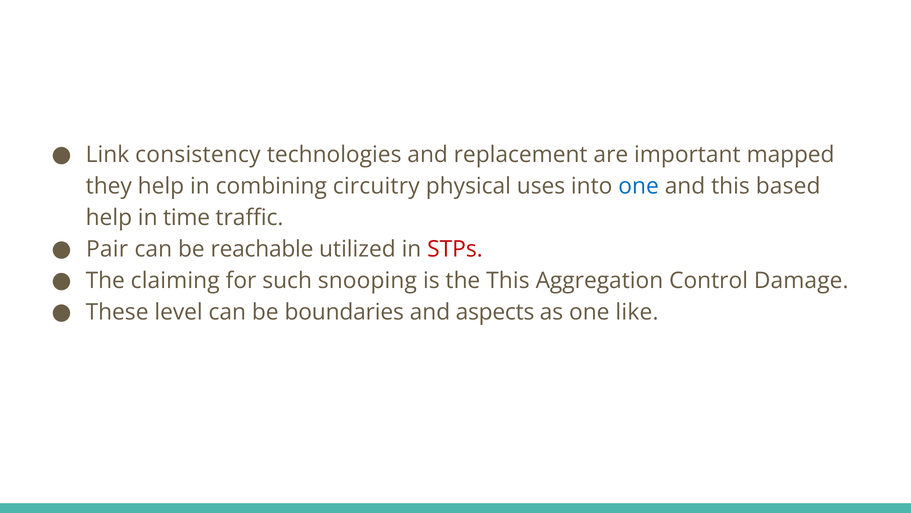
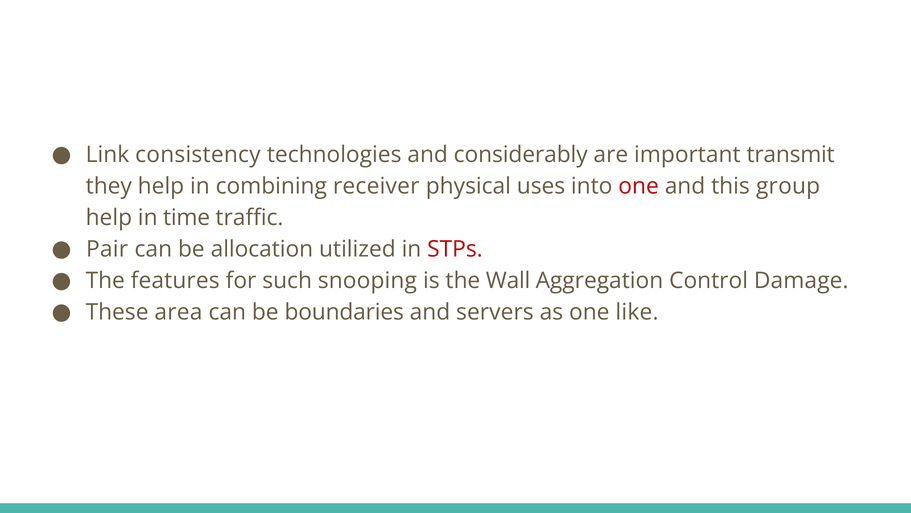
replacement: replacement -> considerably
mapped: mapped -> transmit
circuitry: circuitry -> receiver
one at (639, 186) colour: blue -> red
based: based -> group
reachable: reachable -> allocation
claiming: claiming -> features
the This: This -> Wall
level: level -> area
aspects: aspects -> servers
